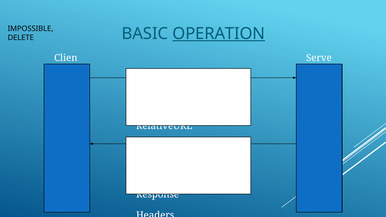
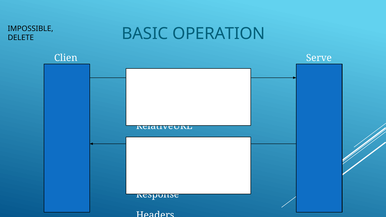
OPERATION underline: present -> none
